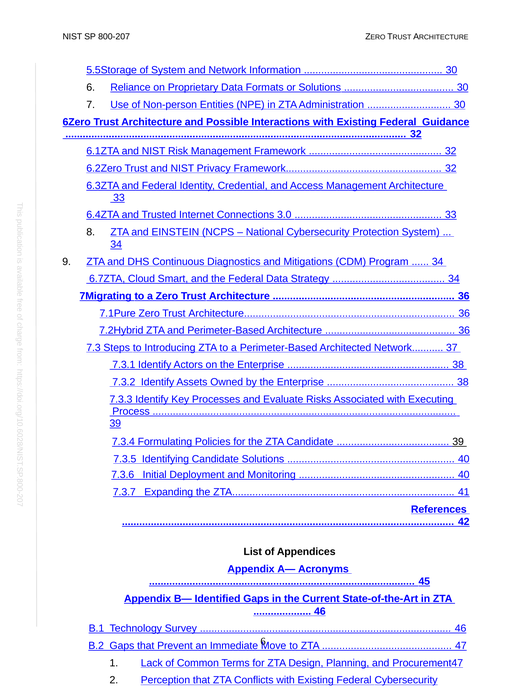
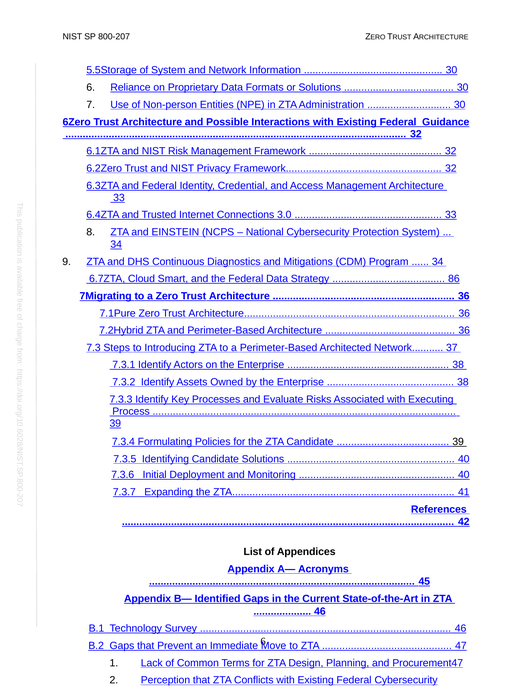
34 at (454, 279): 34 -> 86
